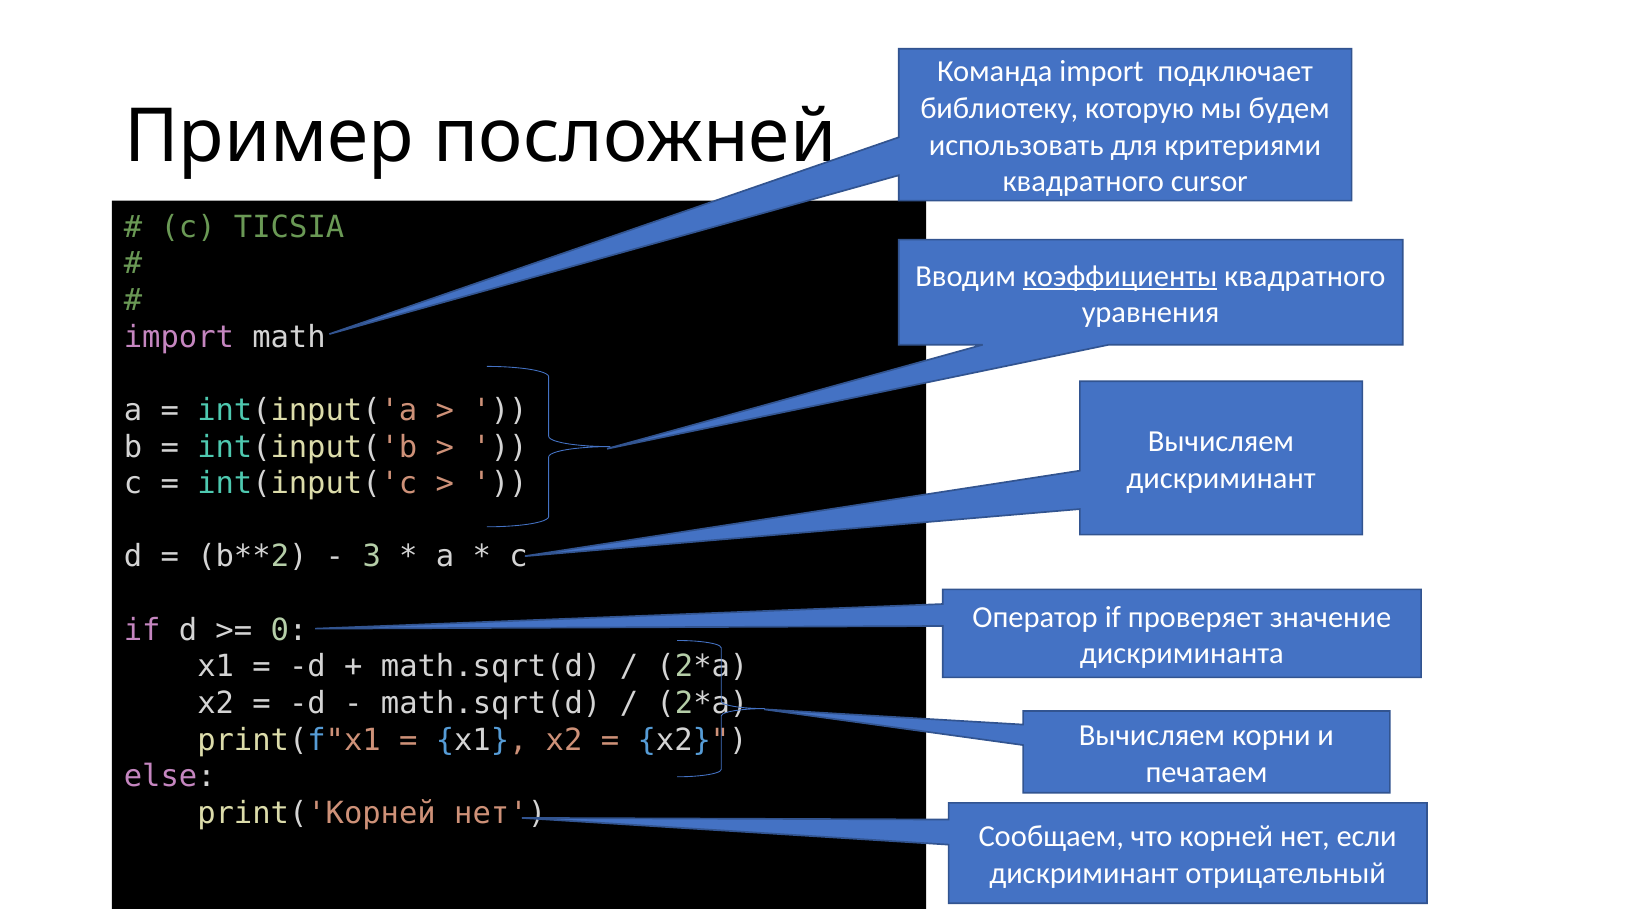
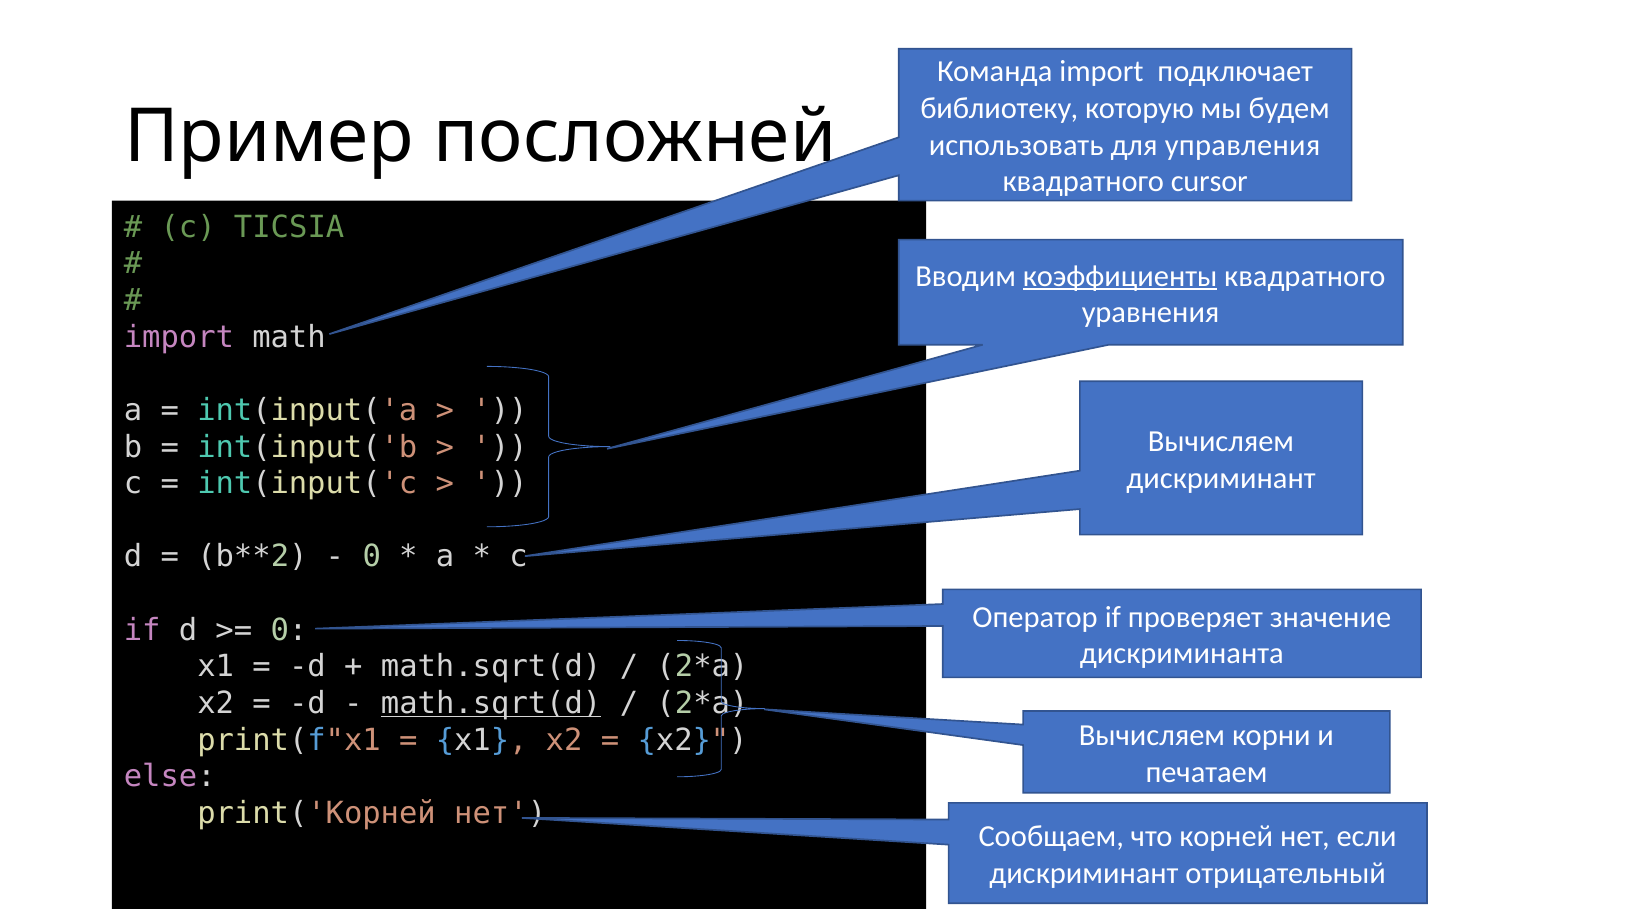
критериями: критериями -> управления
3 at (372, 557): 3 -> 0
math.sqrt(d at (491, 703) underline: none -> present
